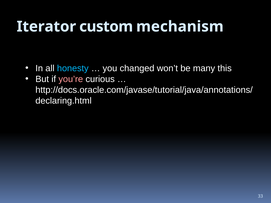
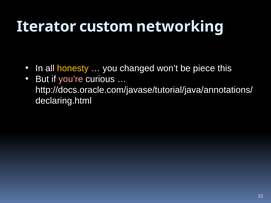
mechanism: mechanism -> networking
honesty colour: light blue -> yellow
many: many -> piece
